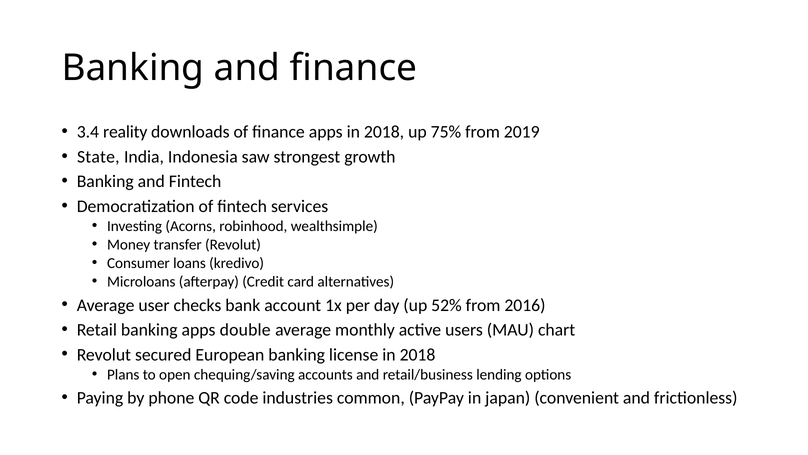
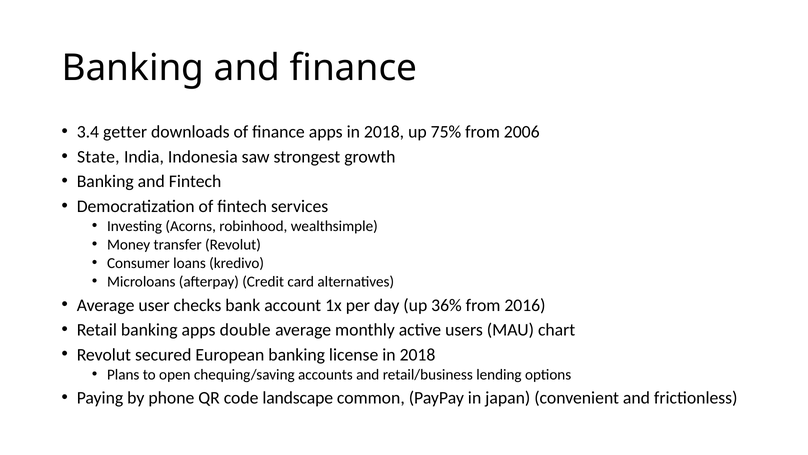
reality: reality -> getter
2019: 2019 -> 2006
52%: 52% -> 36%
industries: industries -> landscape
